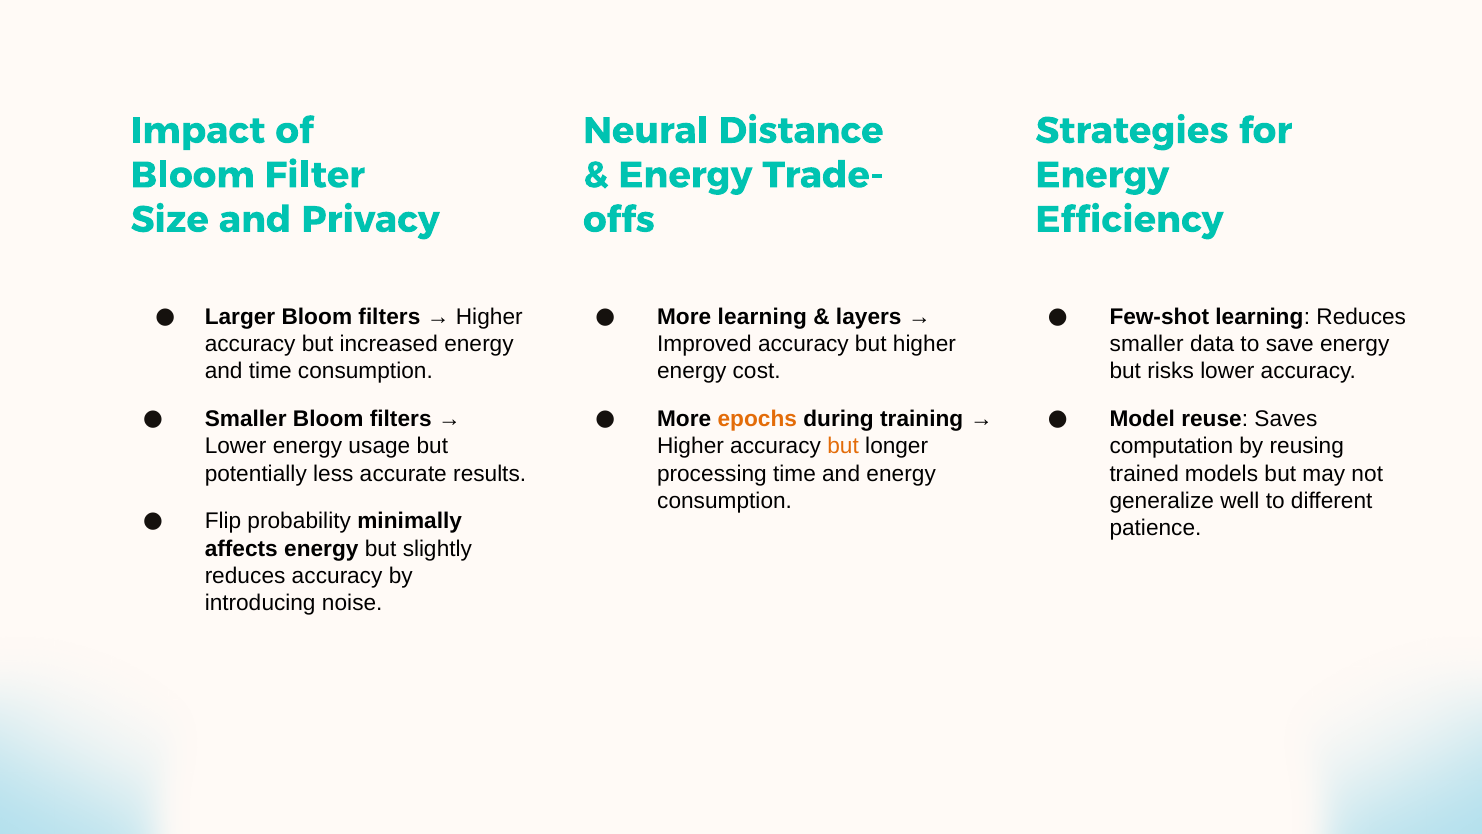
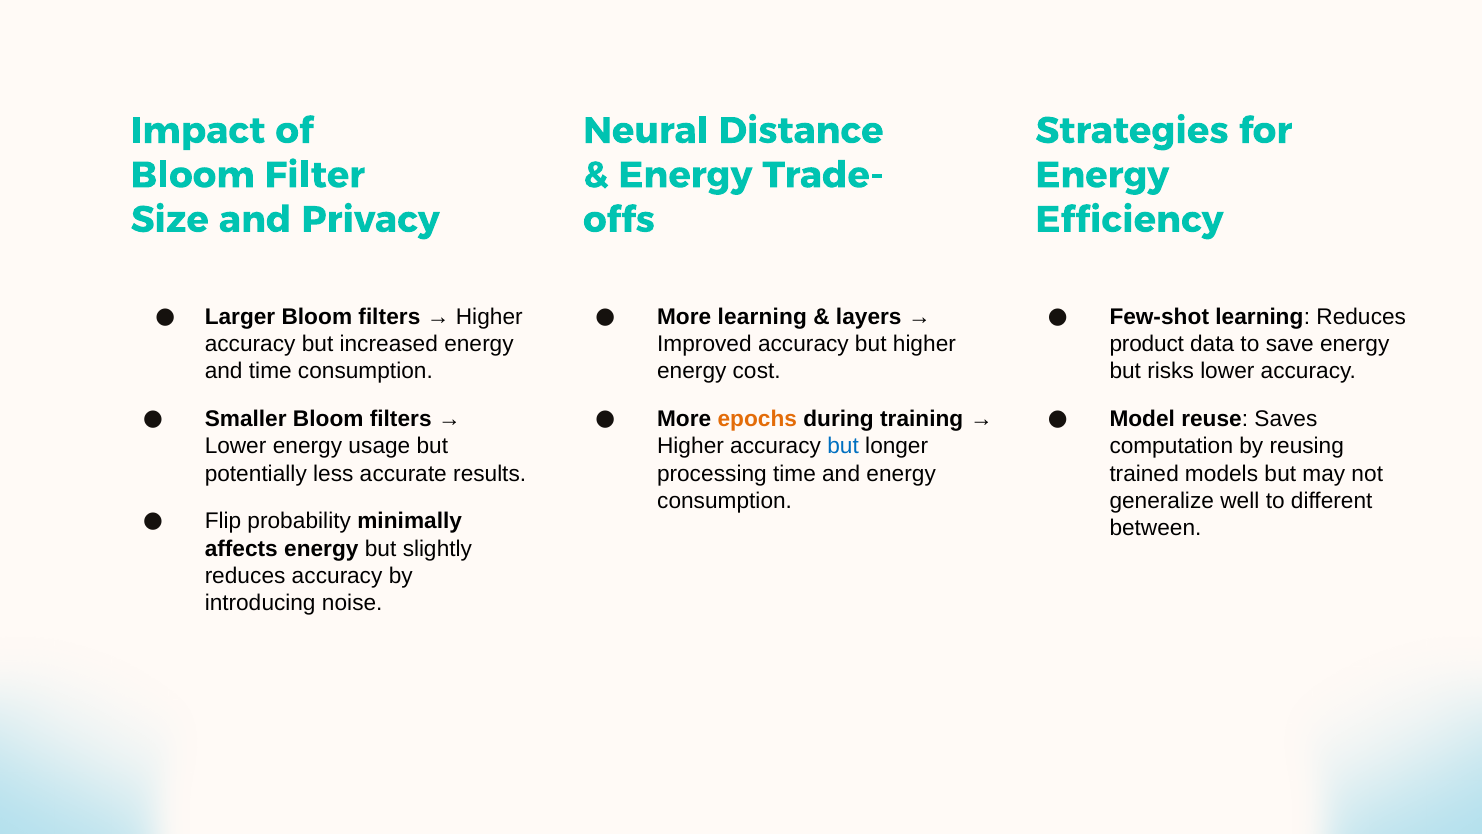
smaller at (1147, 344): smaller -> product
but at (843, 446) colour: orange -> blue
patience: patience -> between
